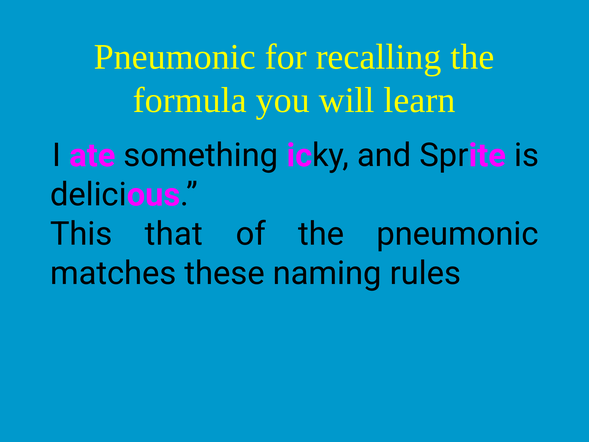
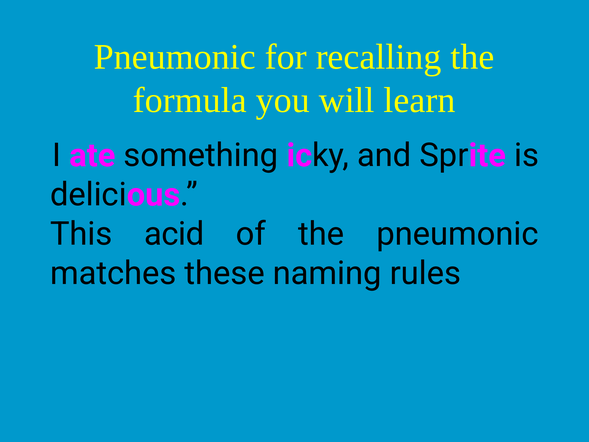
that: that -> acid
